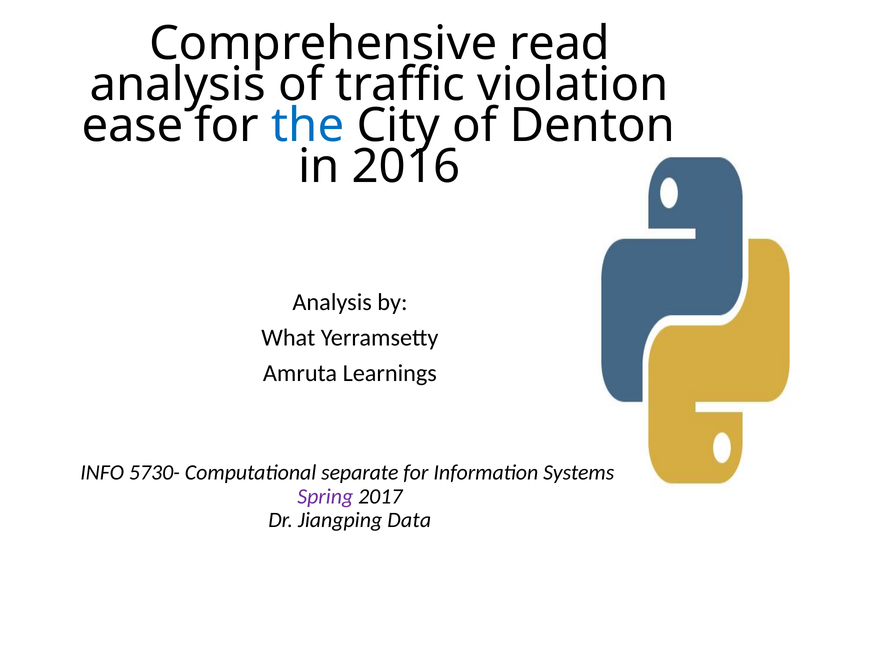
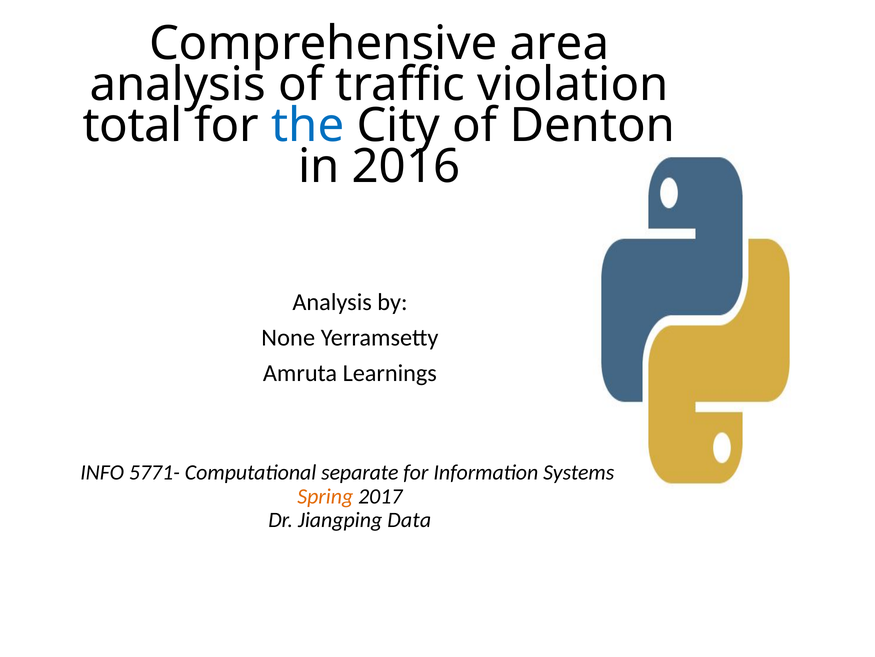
read: read -> area
ease: ease -> total
What: What -> None
5730-: 5730- -> 5771-
Spring colour: purple -> orange
